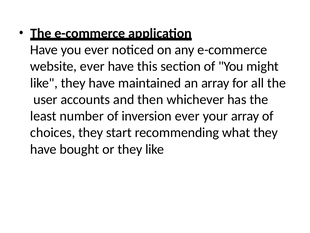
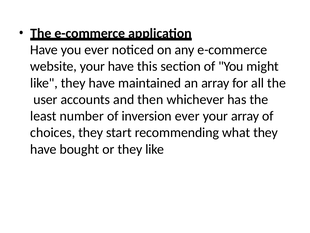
website ever: ever -> your
